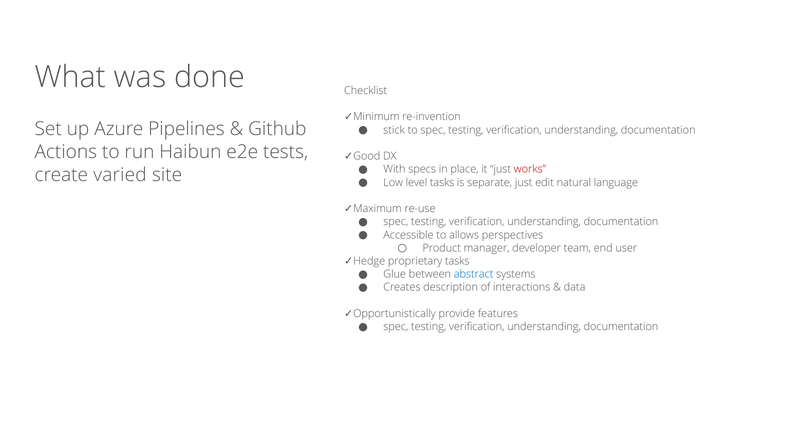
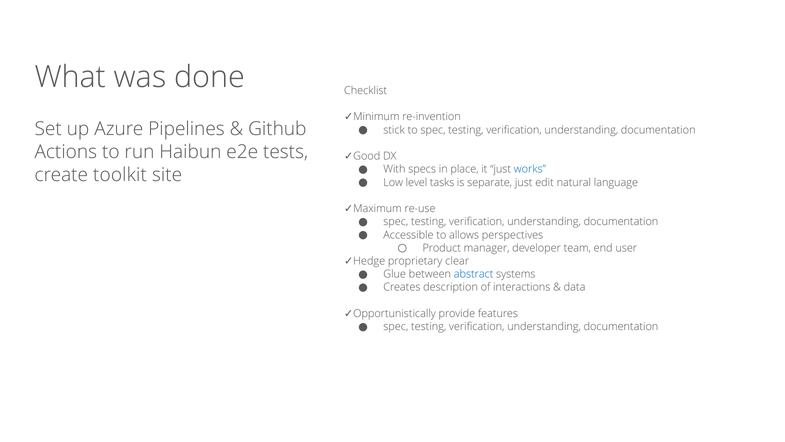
works colour: red -> blue
varied: varied -> toolkit
proprietary tasks: tasks -> clear
